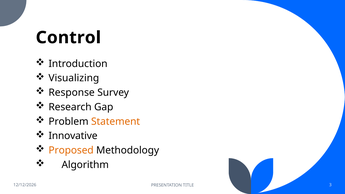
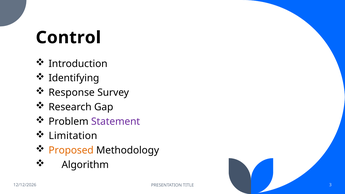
Visualizing: Visualizing -> Identifying
Statement colour: orange -> purple
Innovative: Innovative -> Limitation
